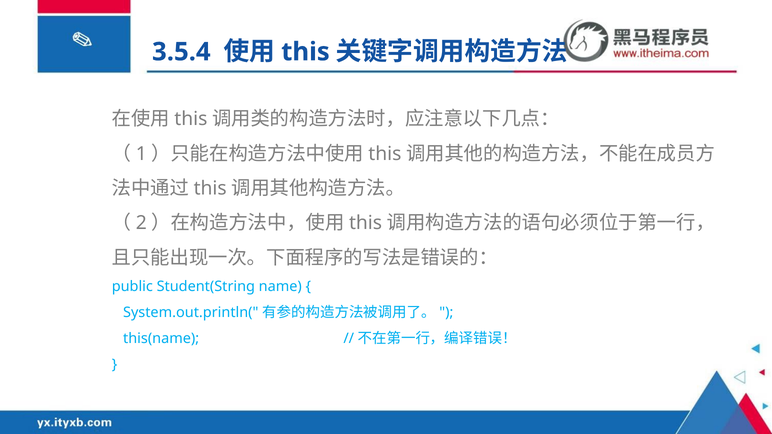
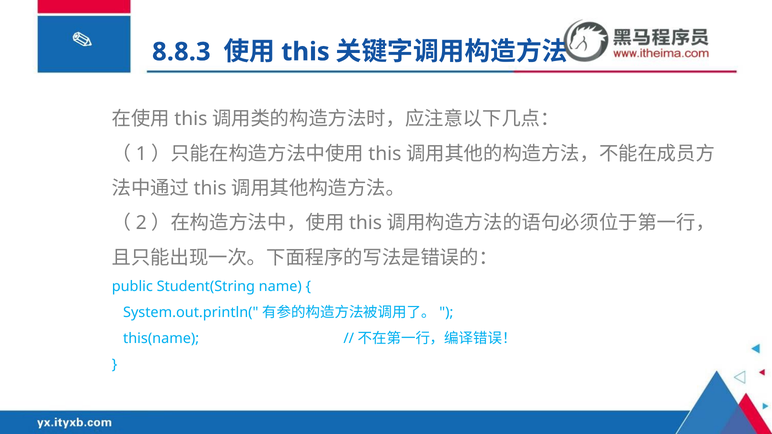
3.5.4: 3.5.4 -> 8.8.3
